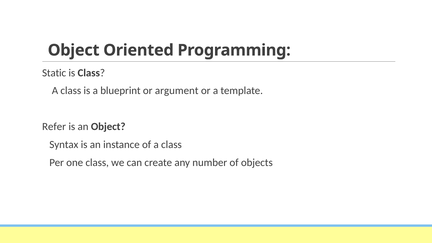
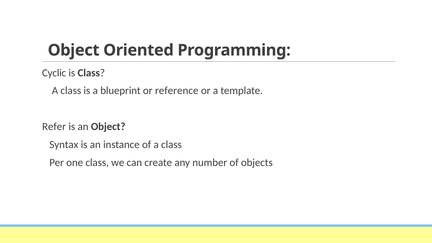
Static: Static -> Cyclic
argument: argument -> reference
